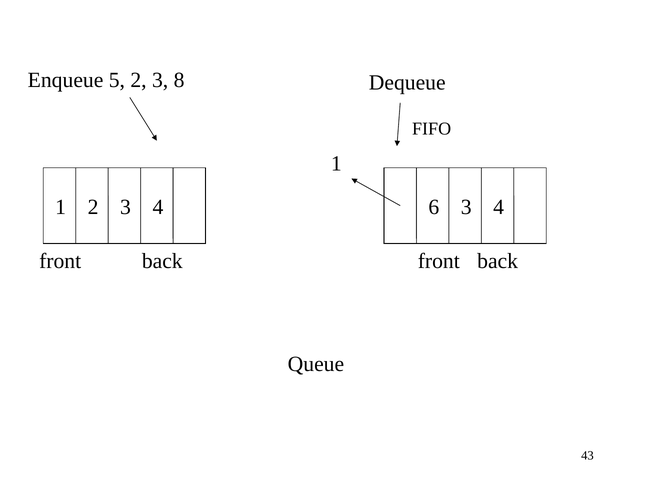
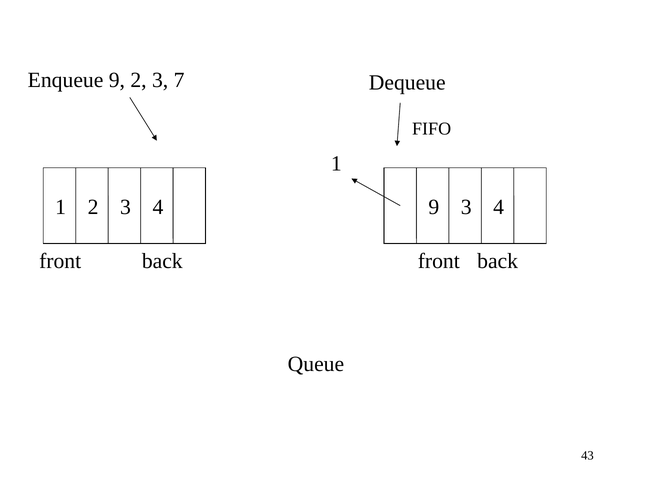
Enqueue 5: 5 -> 9
8: 8 -> 7
1 6: 6 -> 9
